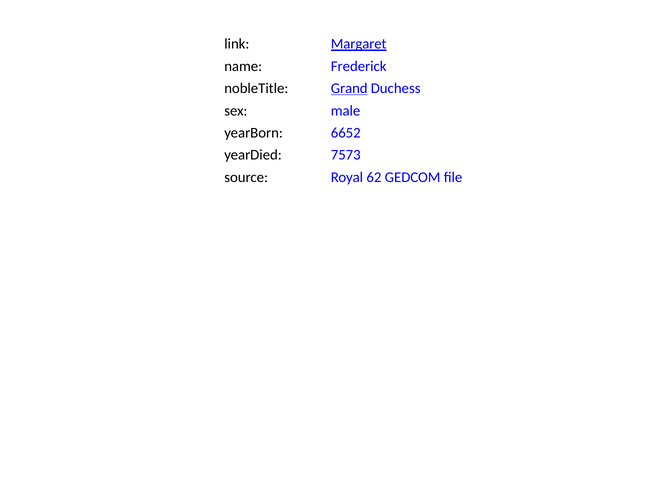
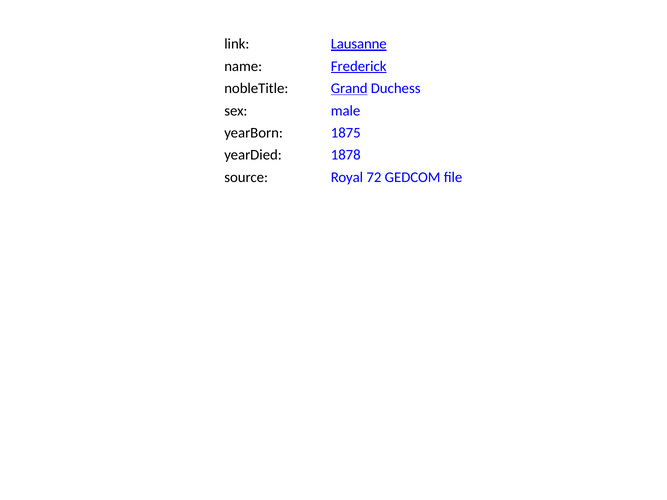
Margaret: Margaret -> Lausanne
Frederick underline: none -> present
6652: 6652 -> 1875
7573: 7573 -> 1878
62: 62 -> 72
